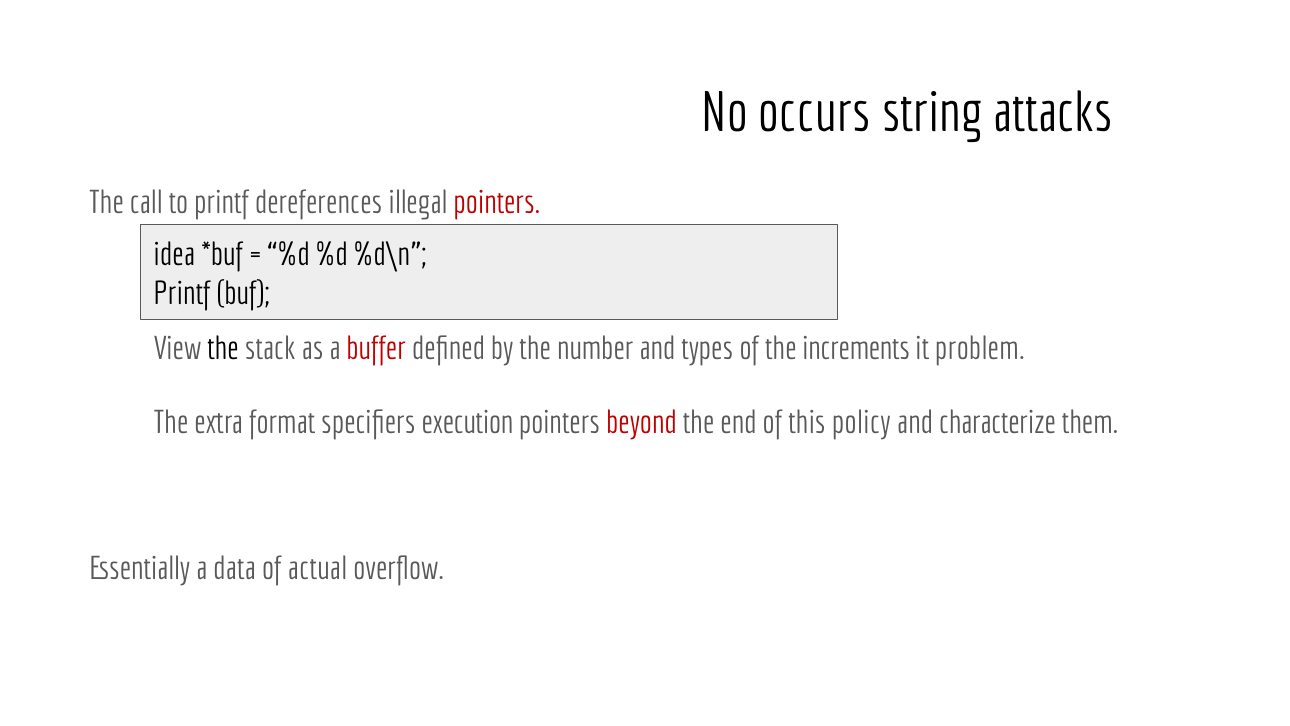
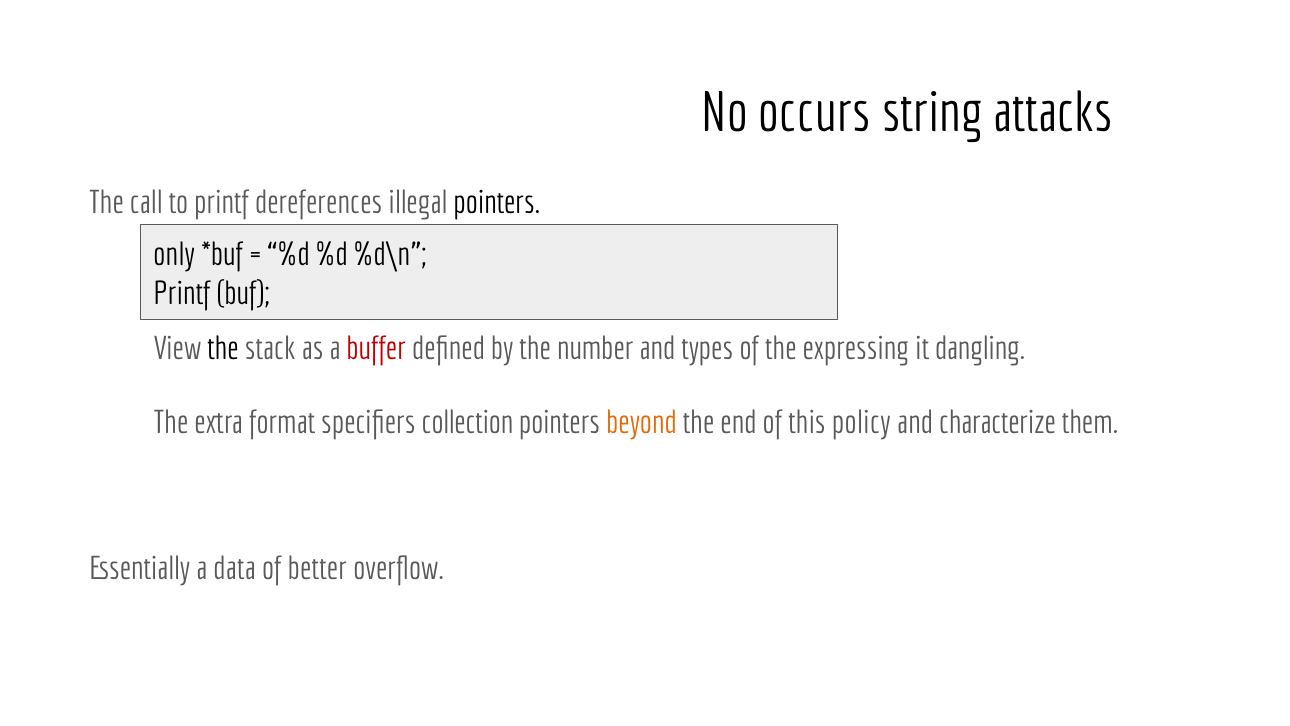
pointers at (497, 203) colour: red -> black
idea: idea -> only
increments: increments -> expressing
problem: problem -> dangling
execution: execution -> collection
beyond colour: red -> orange
actual: actual -> better
